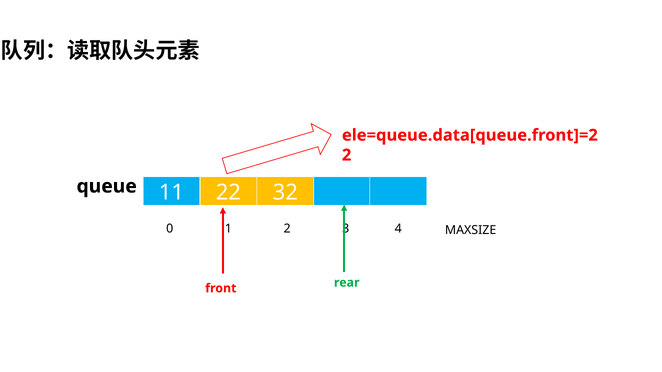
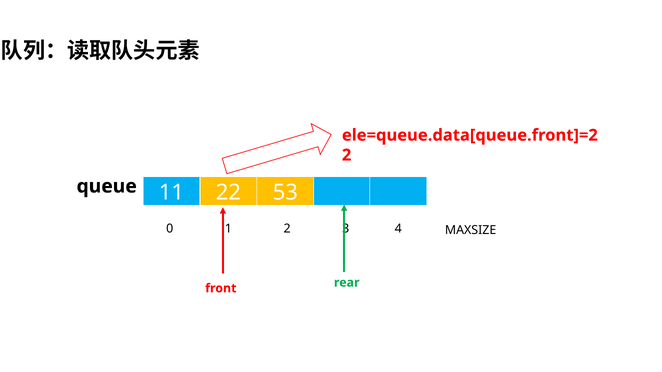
32: 32 -> 53
